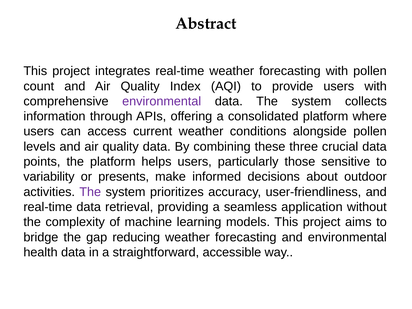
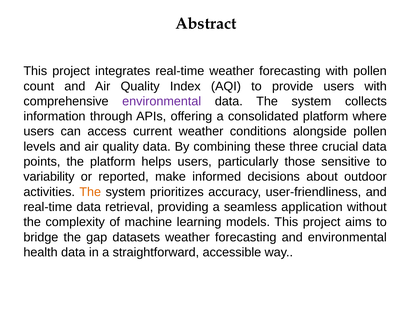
presents: presents -> reported
The at (90, 192) colour: purple -> orange
reducing: reducing -> datasets
